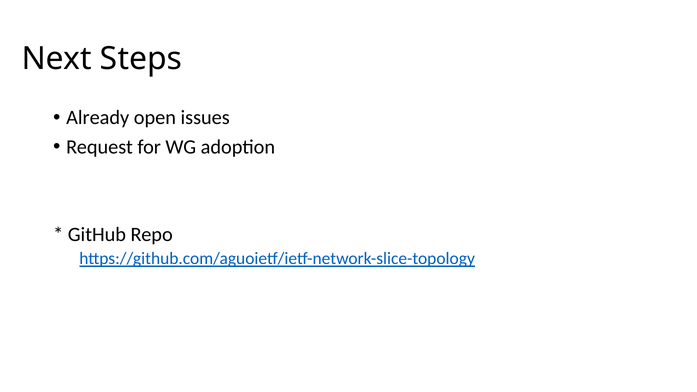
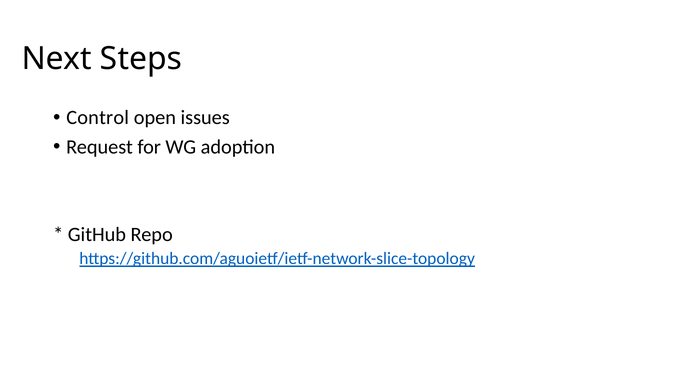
Already: Already -> Control
